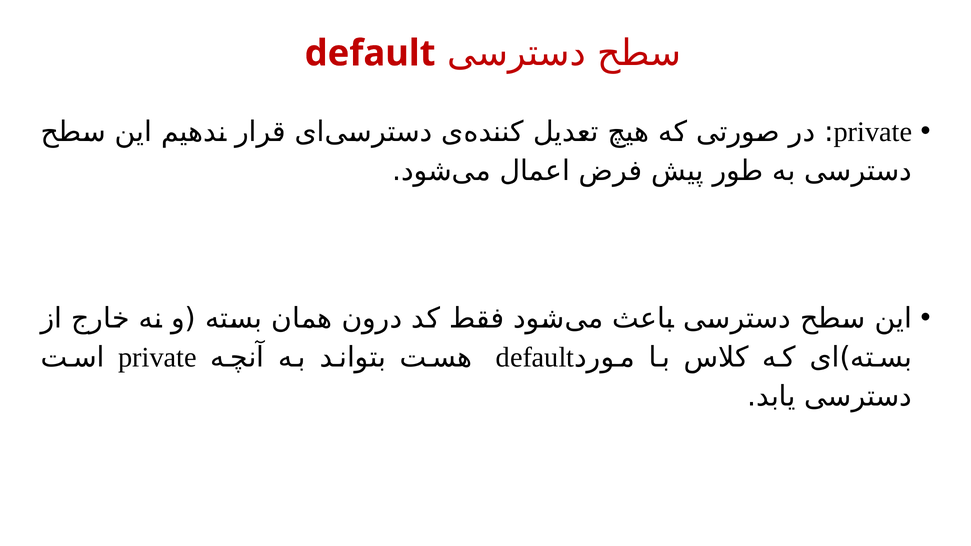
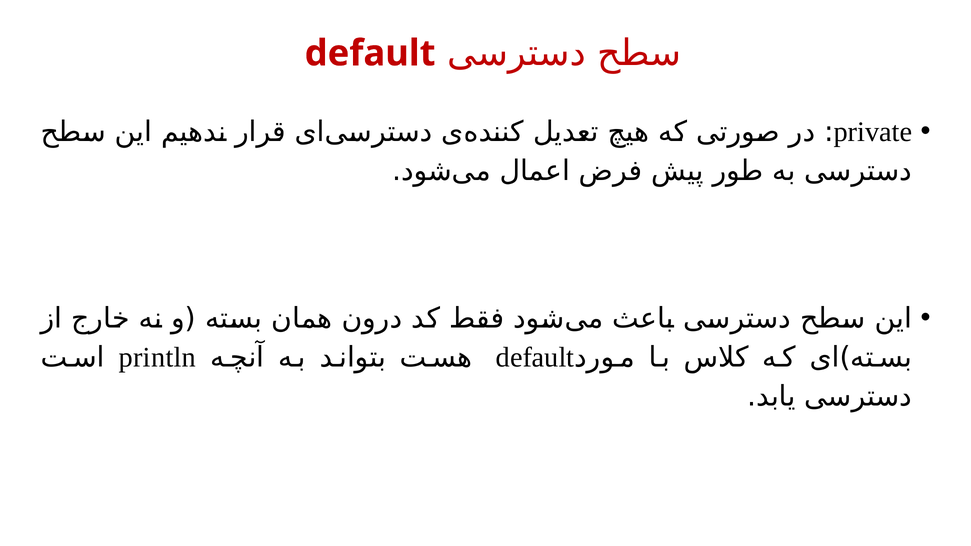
private at (158, 358): private -> println
